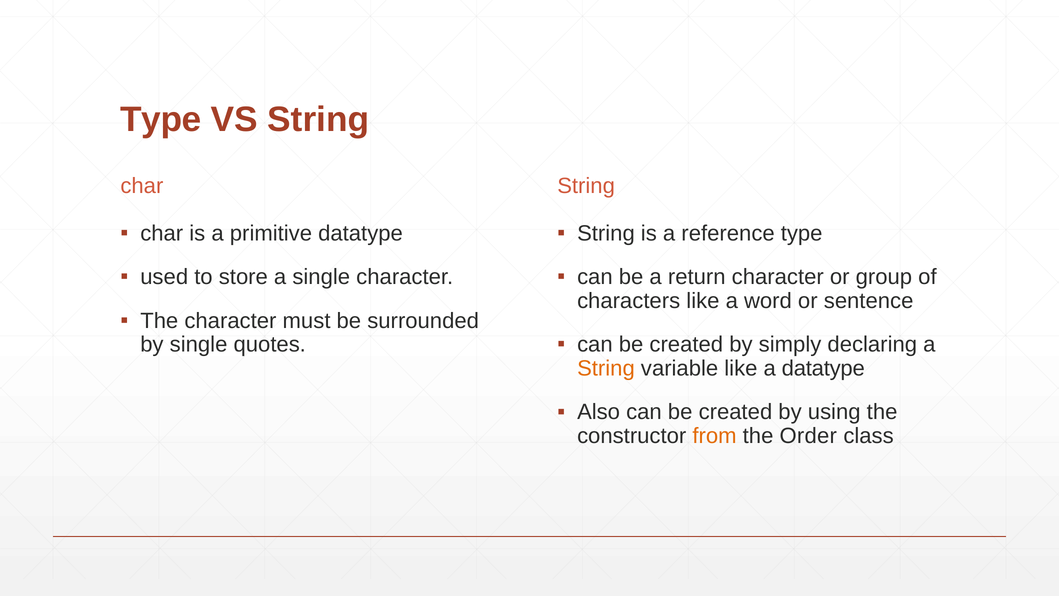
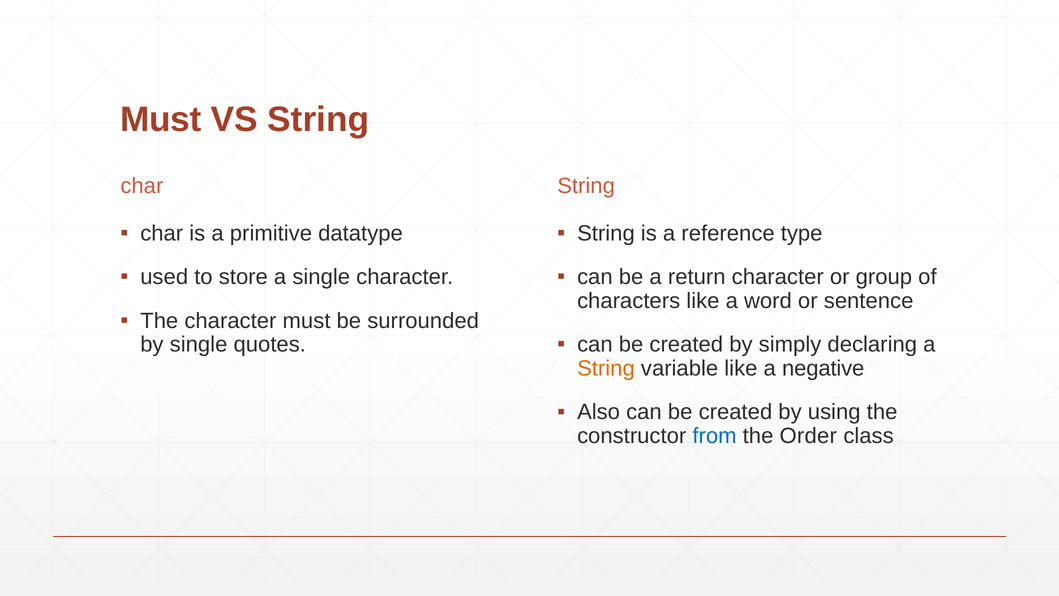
Type at (161, 120): Type -> Must
a datatype: datatype -> negative
from colour: orange -> blue
